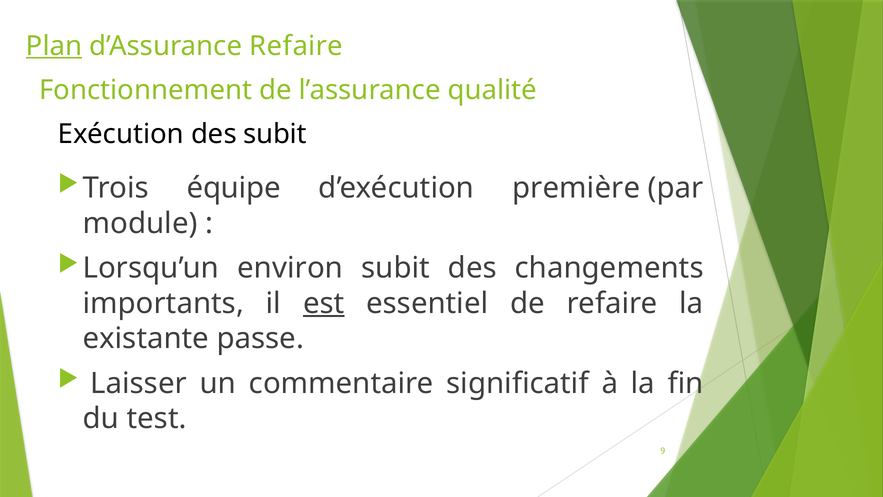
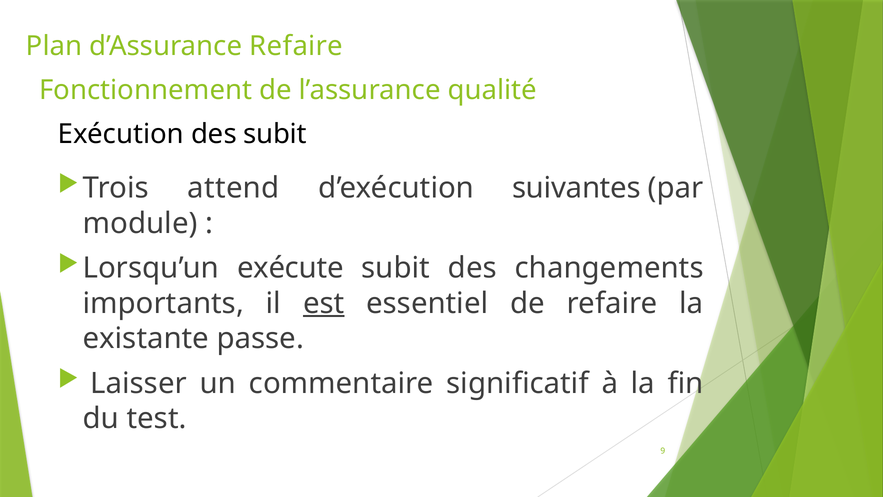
Plan underline: present -> none
équipe: équipe -> attend
première: première -> suivantes
environ: environ -> exécute
